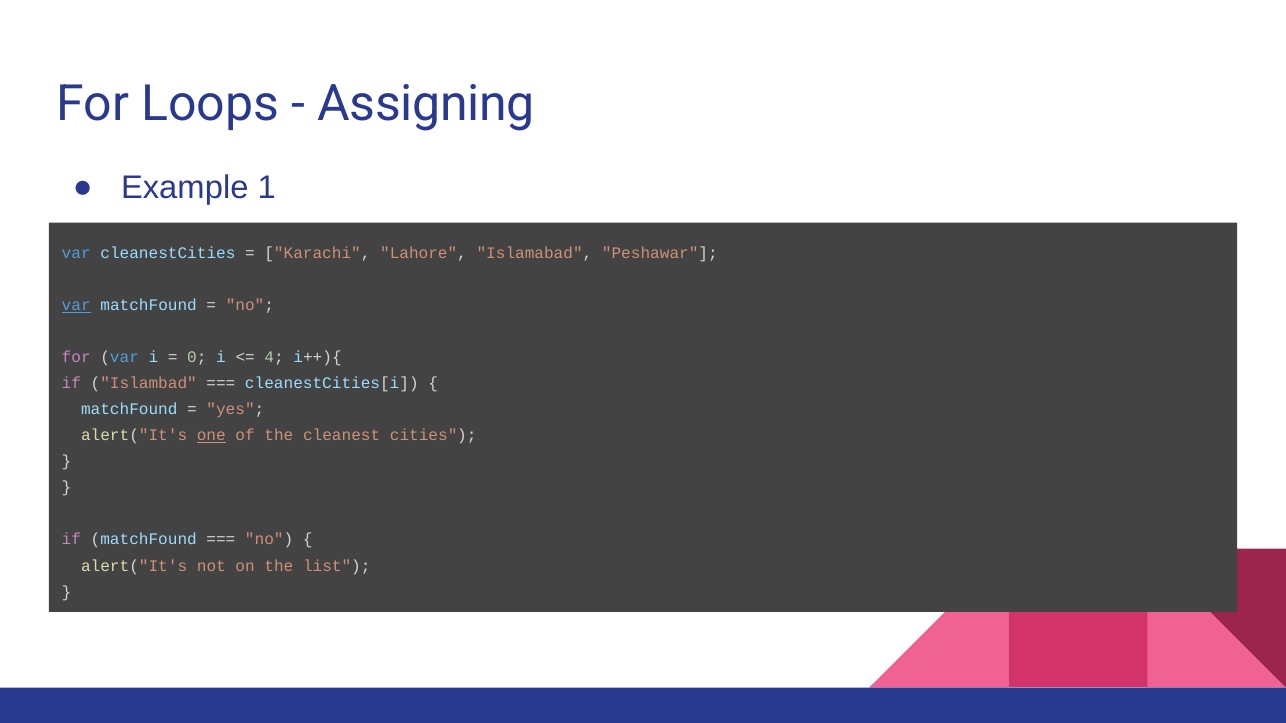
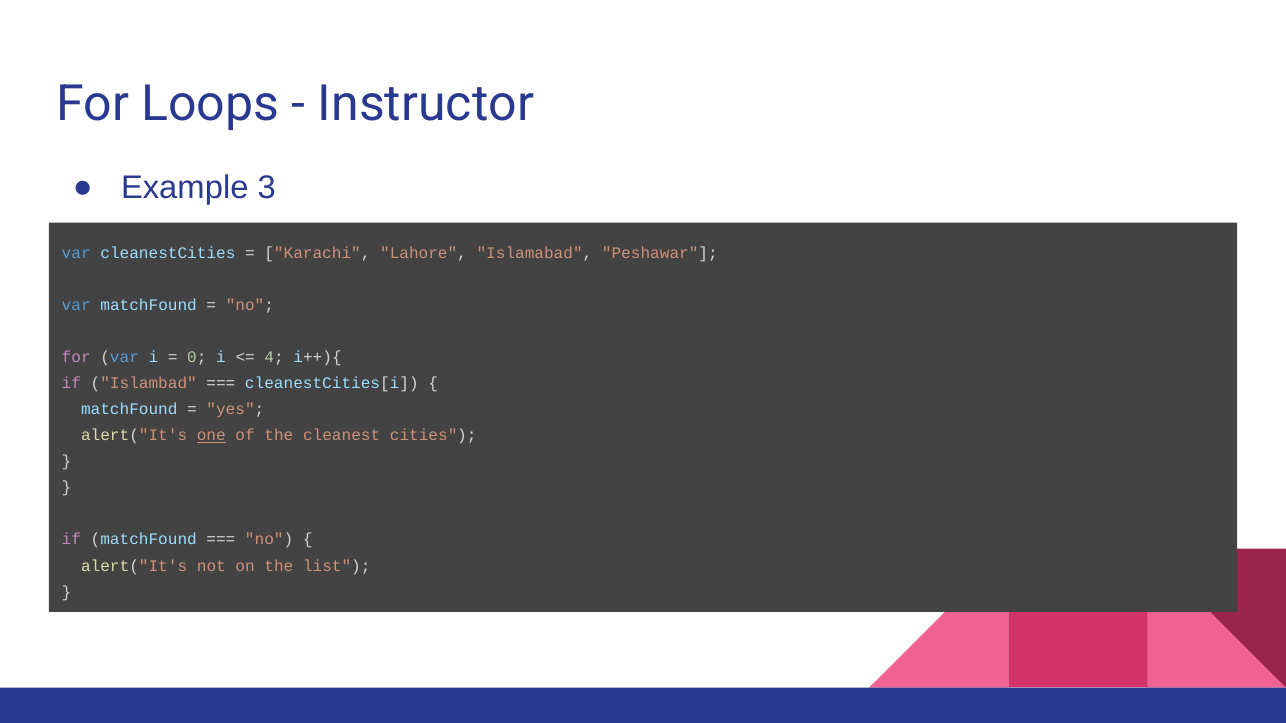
Assigning: Assigning -> Instructor
1: 1 -> 3
var at (76, 305) underline: present -> none
